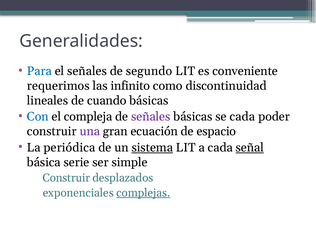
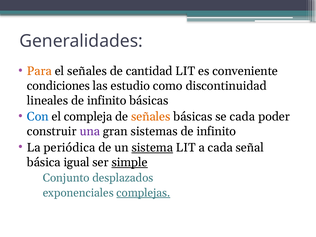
Para colour: blue -> orange
segundo: segundo -> cantidad
requerimos: requerimos -> condiciones
infinito: infinito -> estudio
lineales de cuando: cuando -> infinito
señales at (151, 117) colour: purple -> orange
ecuación: ecuación -> sistemas
espacio at (216, 131): espacio -> infinito
señal underline: present -> none
serie: serie -> igual
simple underline: none -> present
Construir at (66, 178): Construir -> Conjunto
